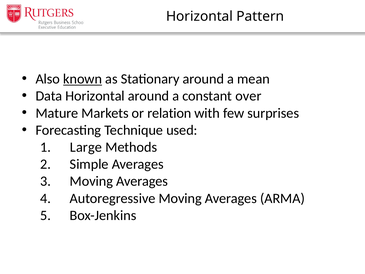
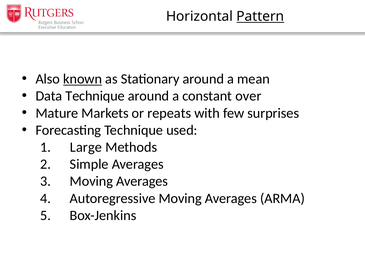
Pattern underline: none -> present
Data Horizontal: Horizontal -> Technique
relation: relation -> repeats
